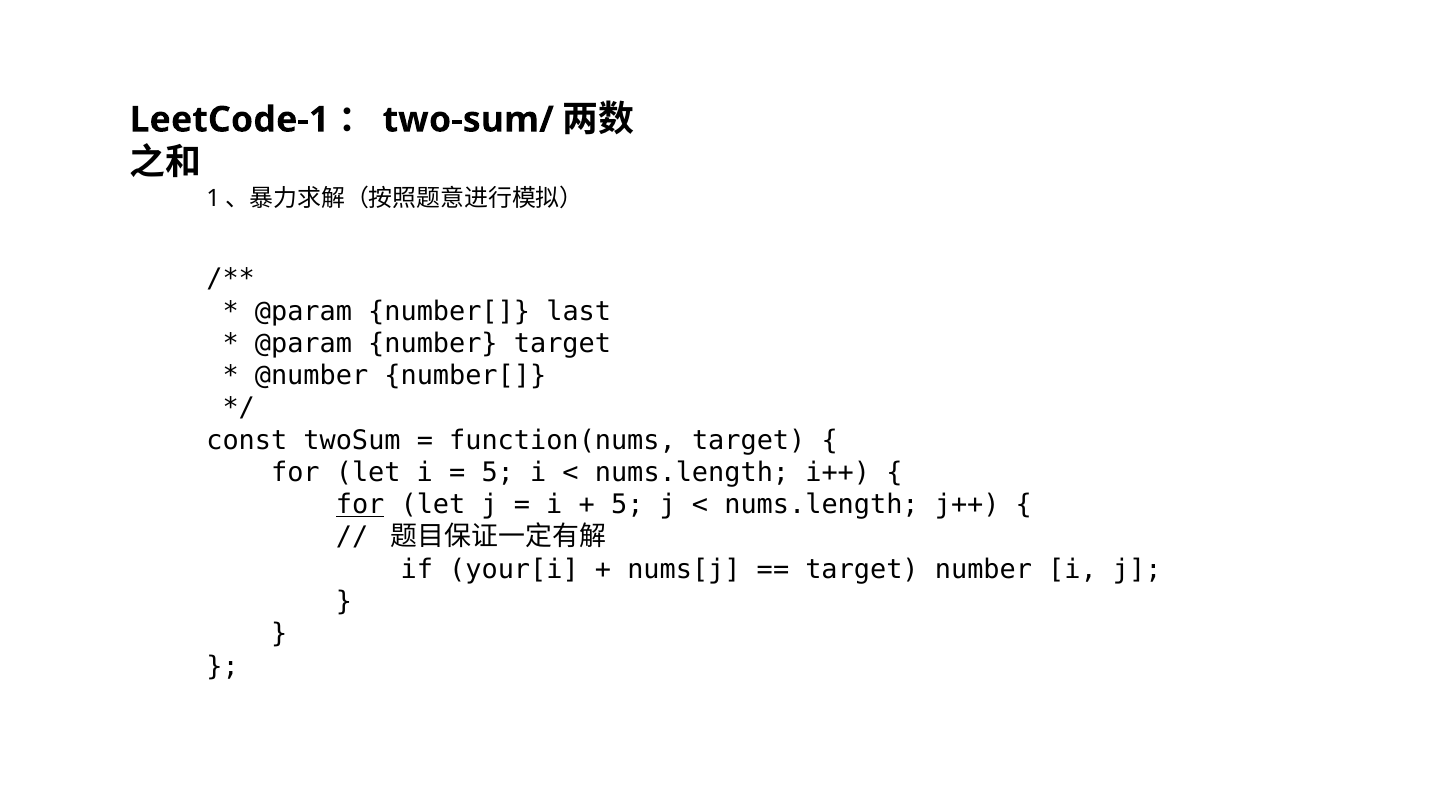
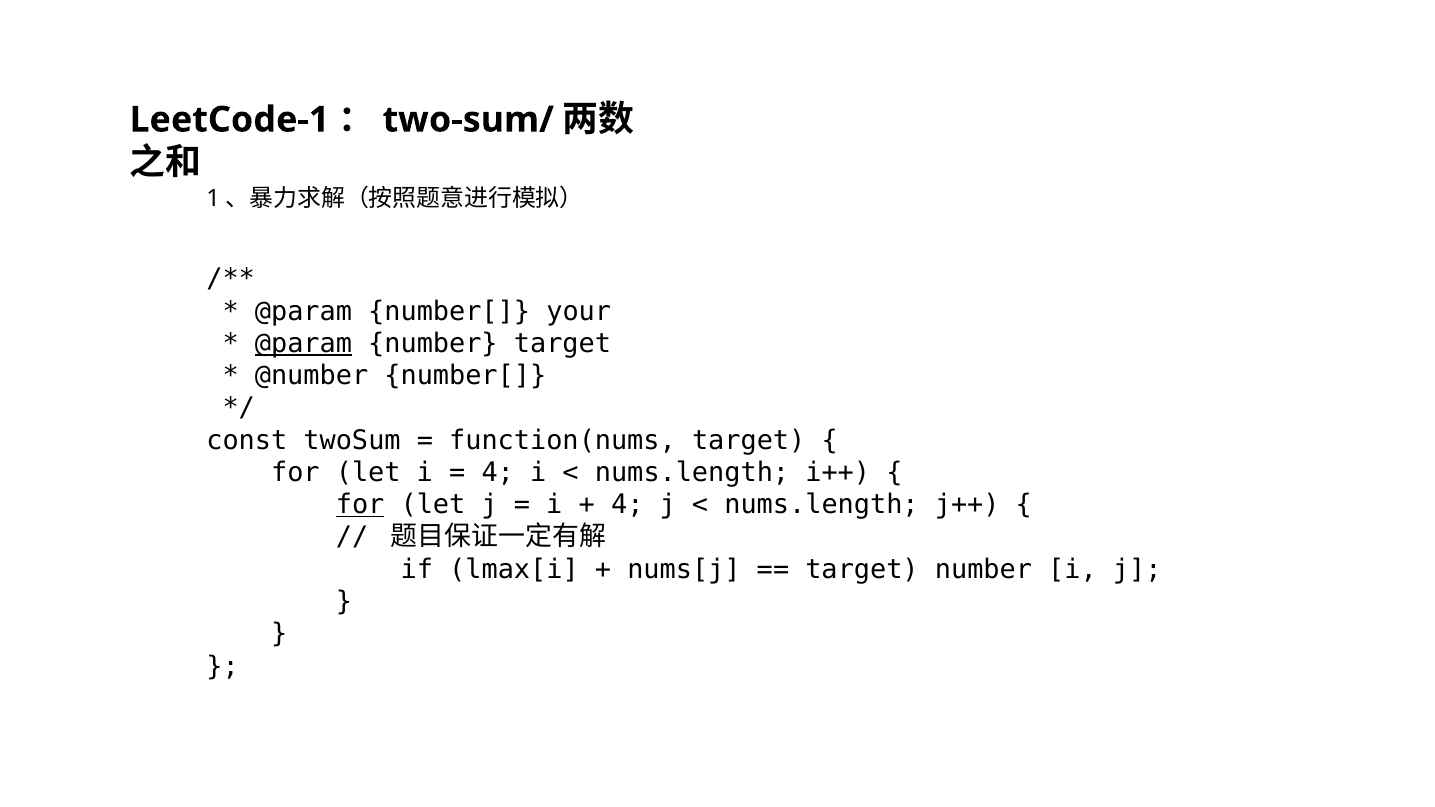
last: last -> your
@param at (303, 343) underline: none -> present
5 at (498, 473): 5 -> 4
5 at (627, 505): 5 -> 4
your[i: your[i -> lmax[i
